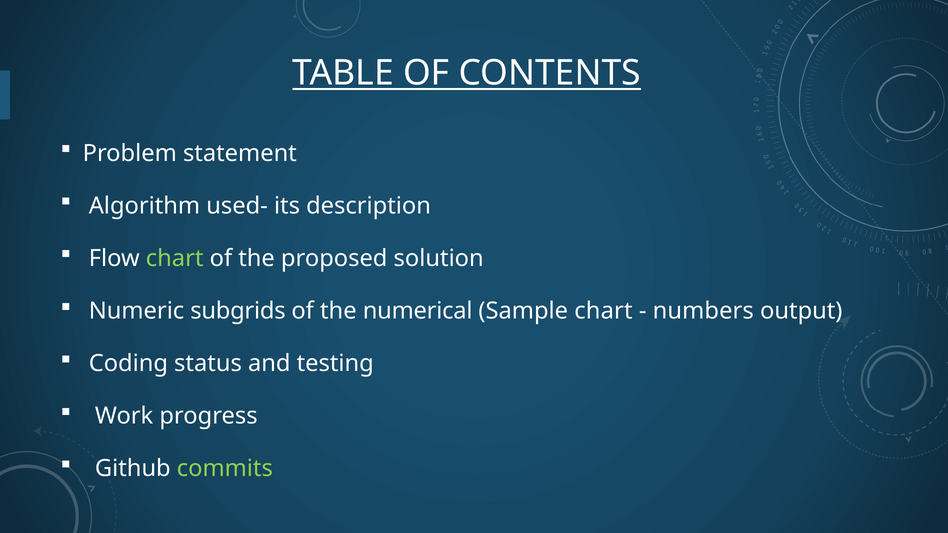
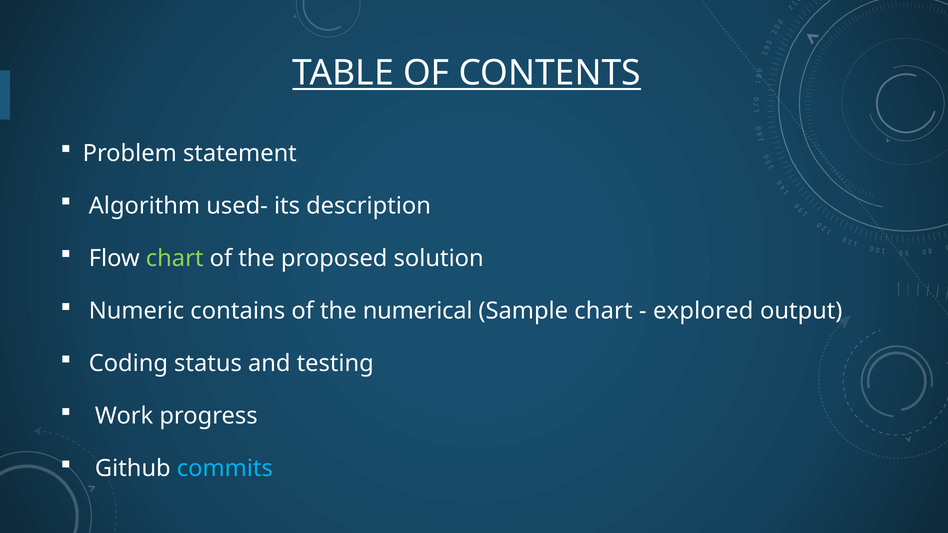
subgrids: subgrids -> contains
numbers: numbers -> explored
commits colour: light green -> light blue
